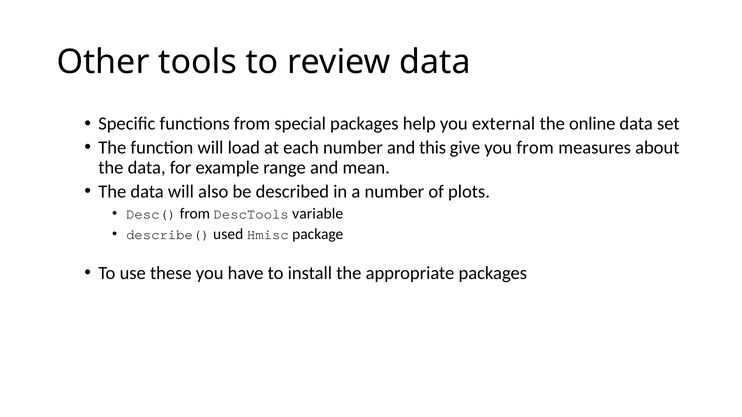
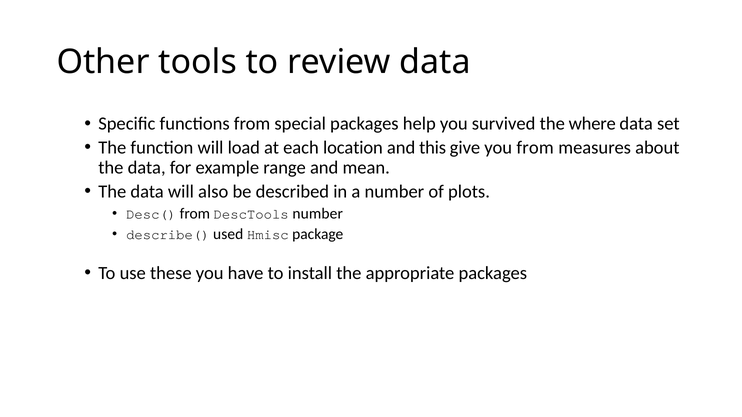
external: external -> survived
online: online -> where
each number: number -> location
DescTools variable: variable -> number
